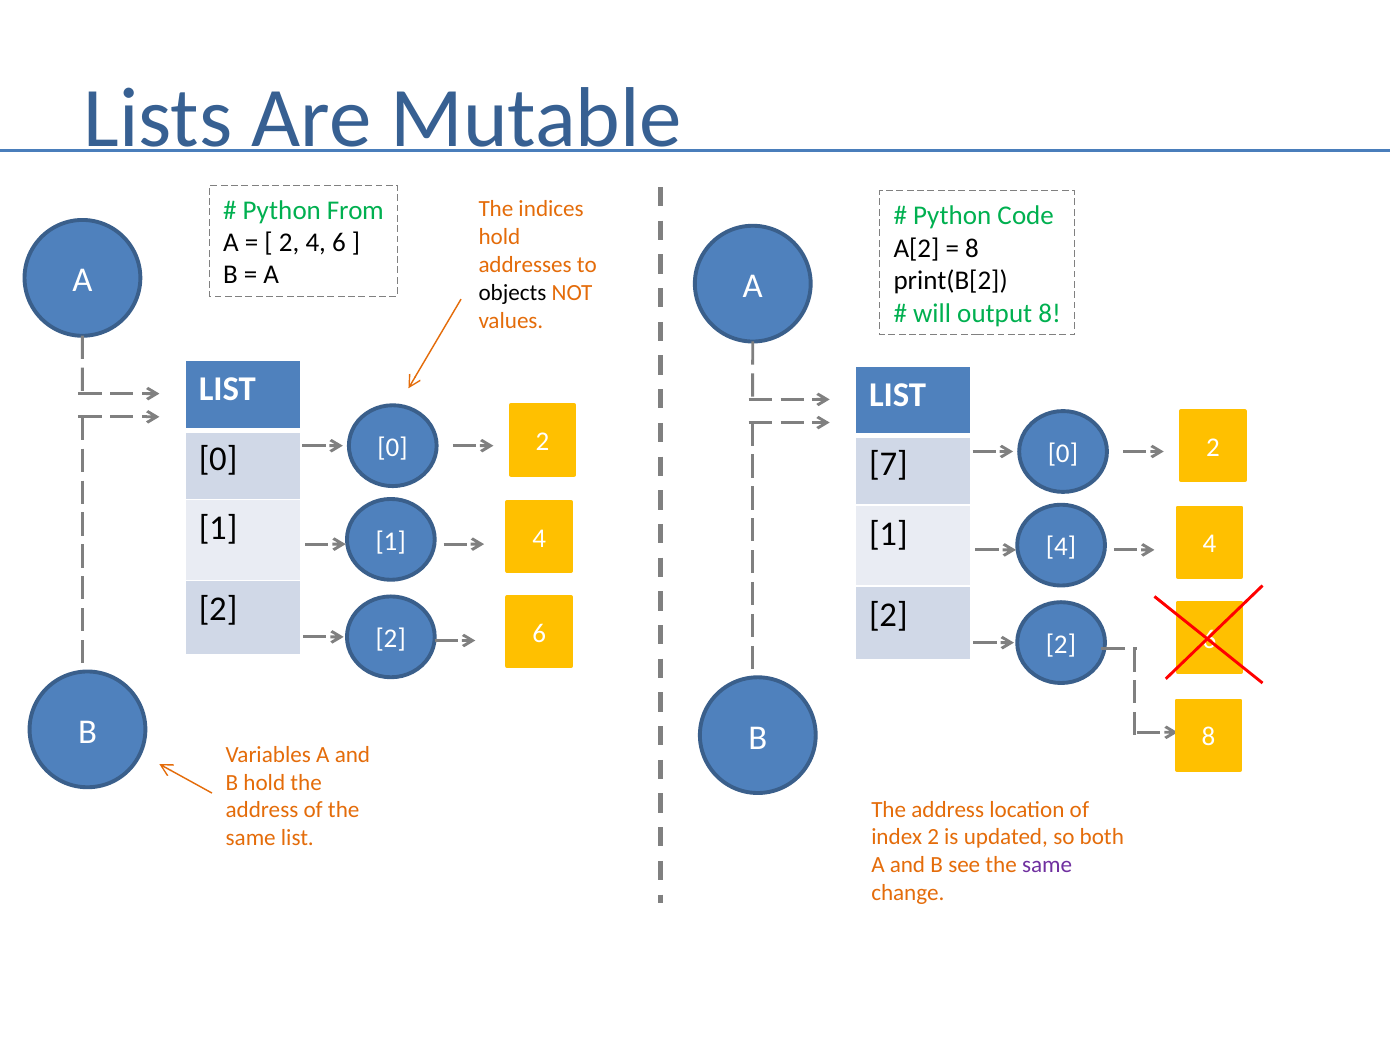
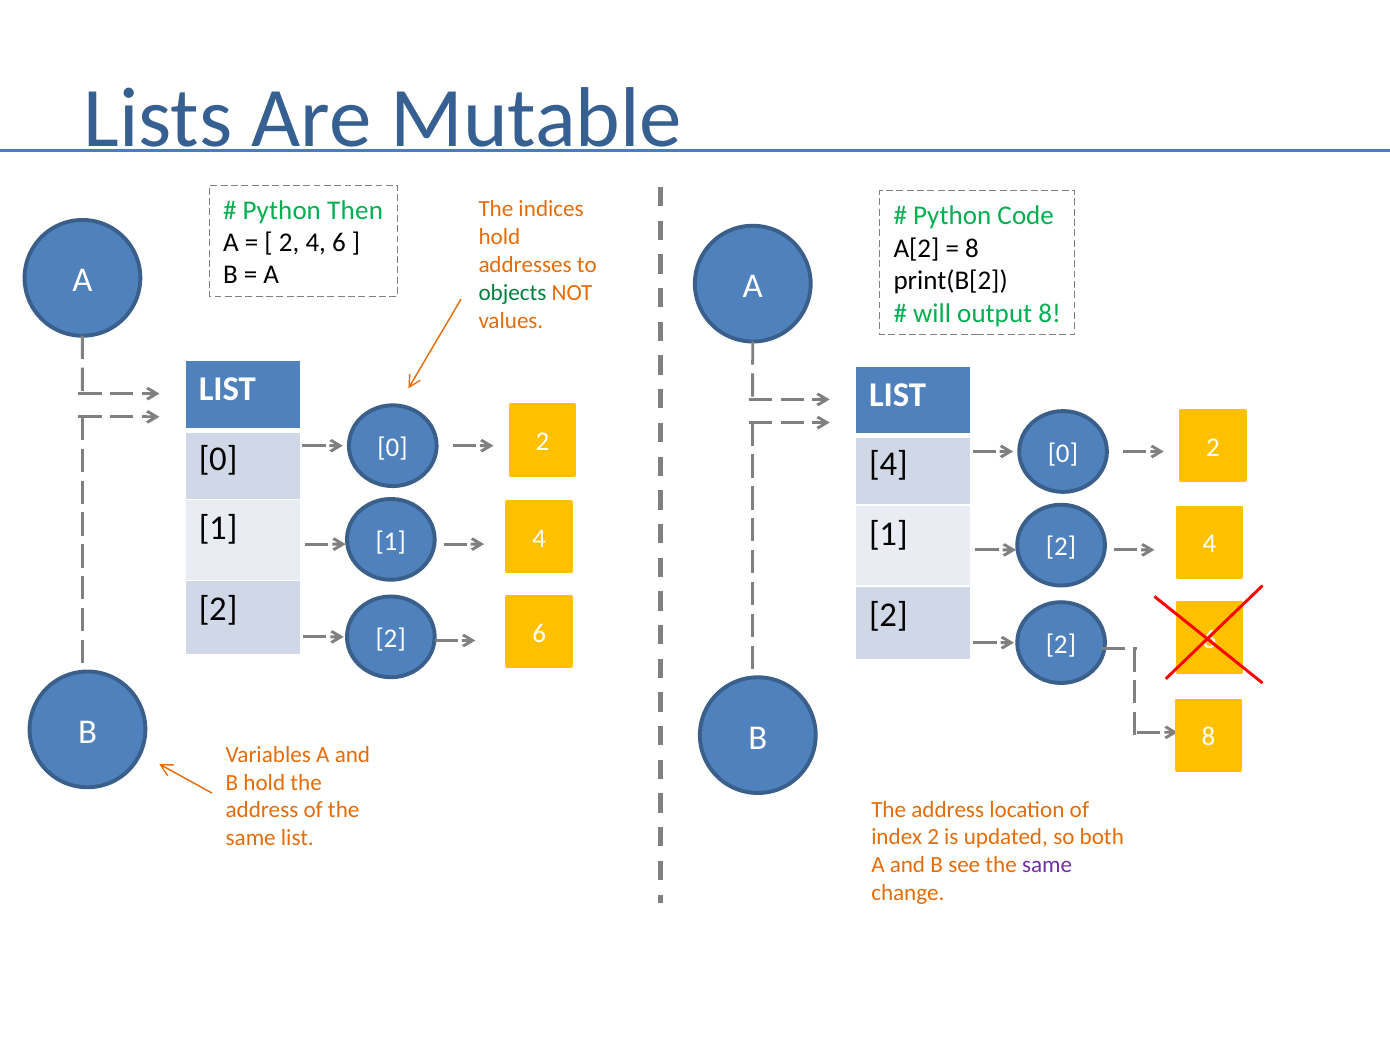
From: From -> Then
objects colour: black -> green
7 at (888, 465): 7 -> 4
4 at (1061, 547): 4 -> 2
